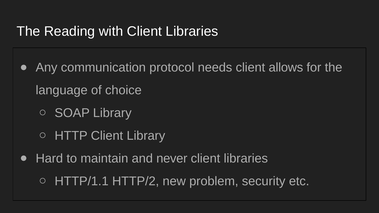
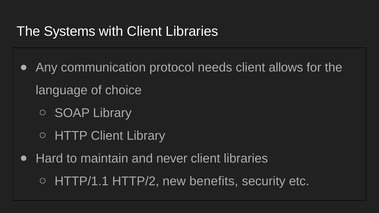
Reading: Reading -> Systems
problem: problem -> benefits
